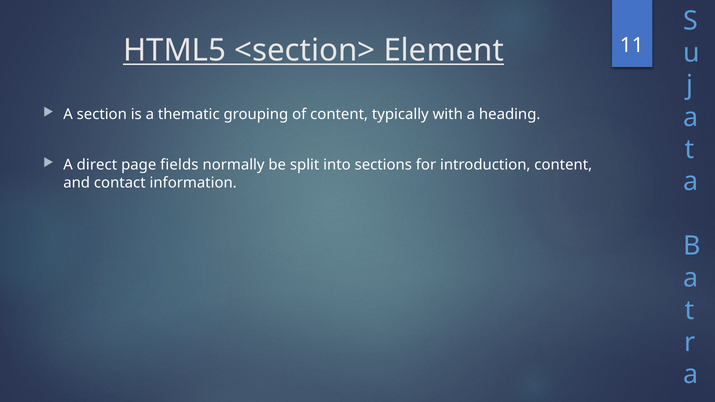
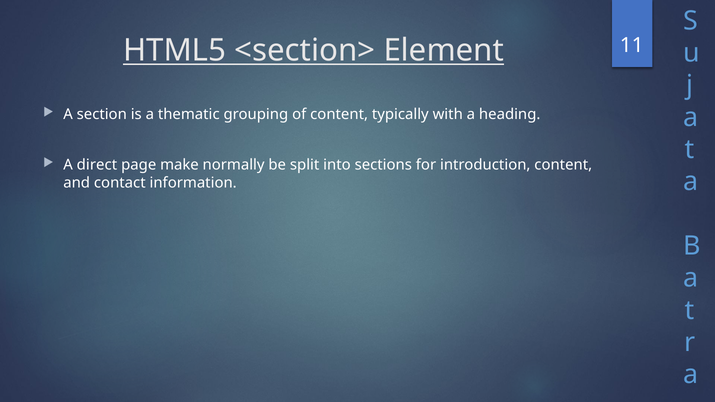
fields: fields -> make
